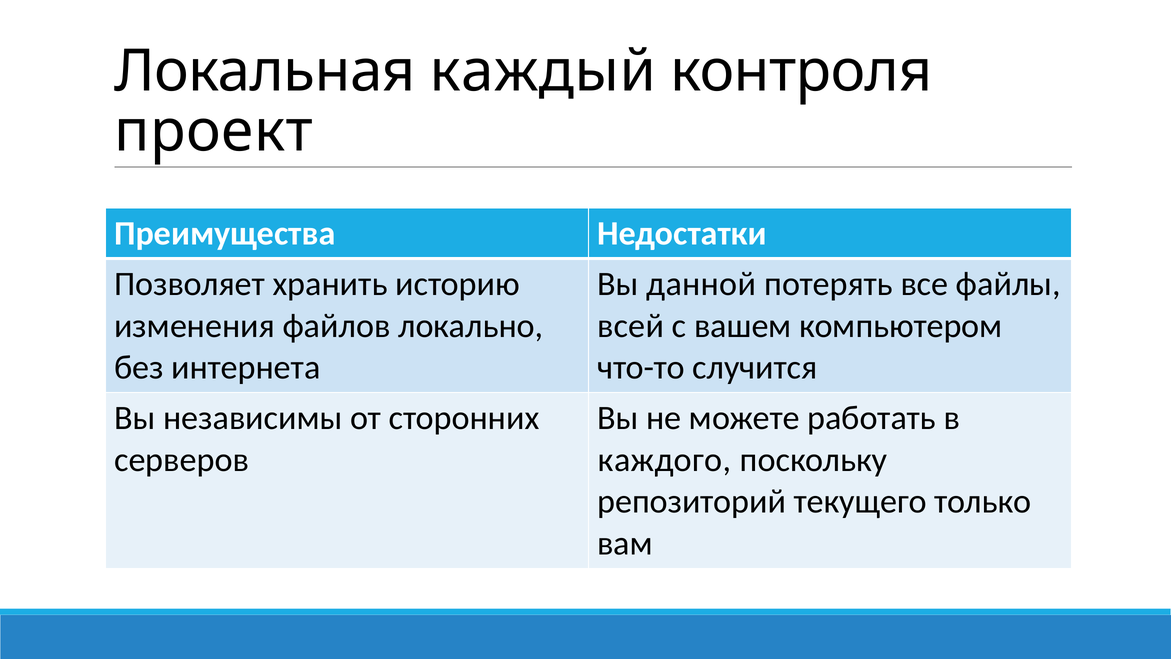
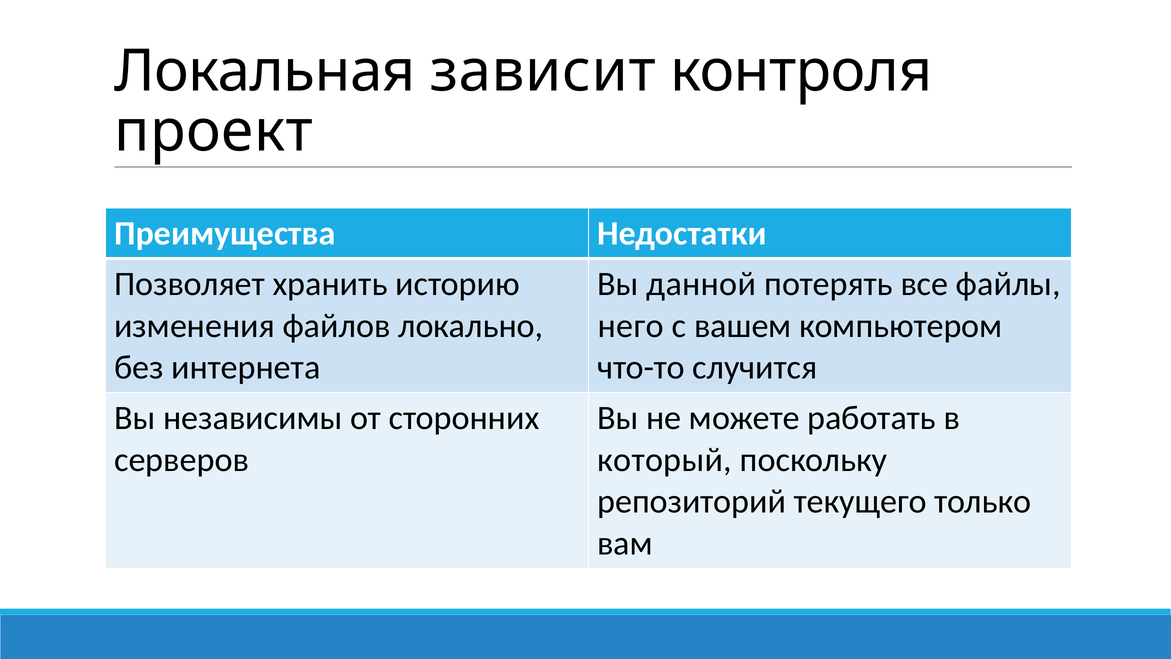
каждый: каждый -> зависит
всей: всей -> него
каждого: каждого -> который
